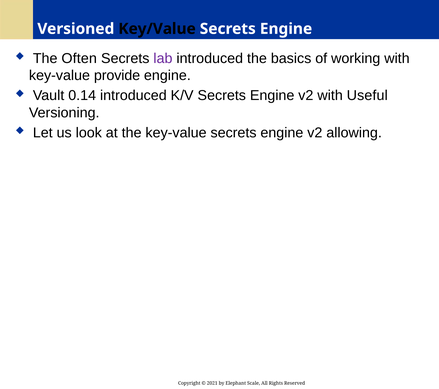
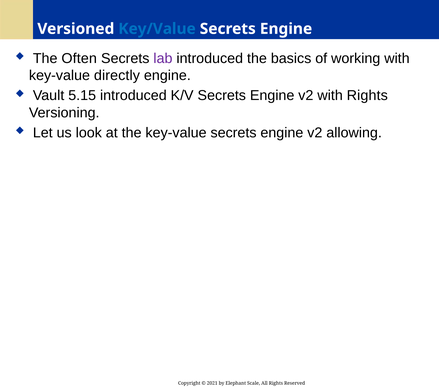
Key/Value colour: black -> blue
provide: provide -> directly
0.14: 0.14 -> 5.15
with Useful: Useful -> Rights
